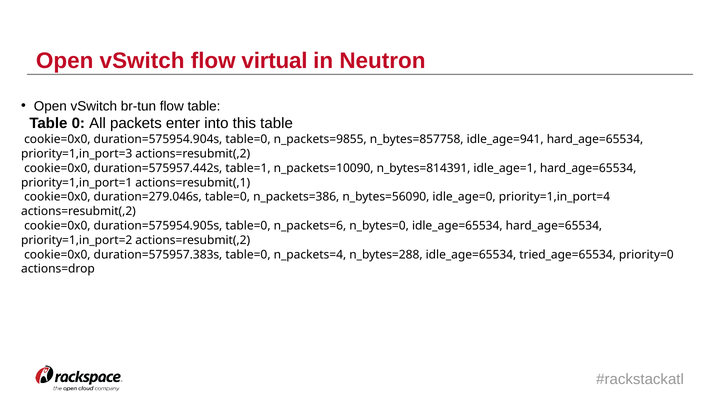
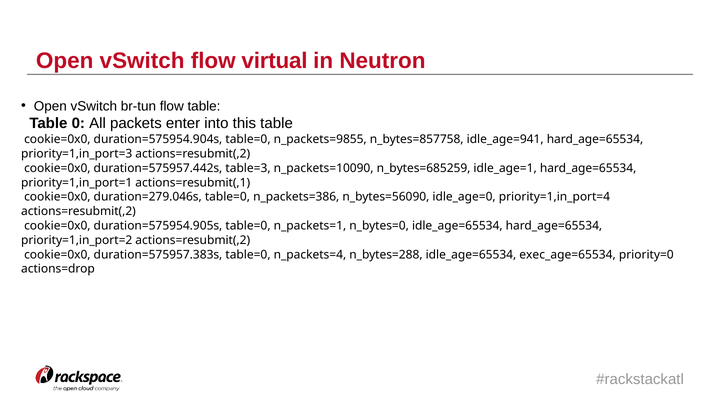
table=1: table=1 -> table=3
n_bytes=814391: n_bytes=814391 -> n_bytes=685259
n_packets=6: n_packets=6 -> n_packets=1
tried_age=65534: tried_age=65534 -> exec_age=65534
